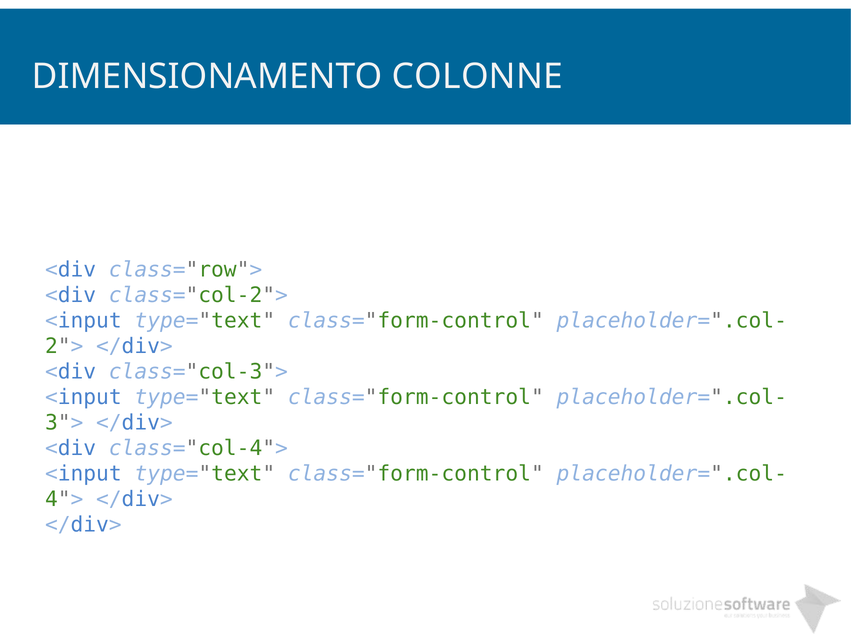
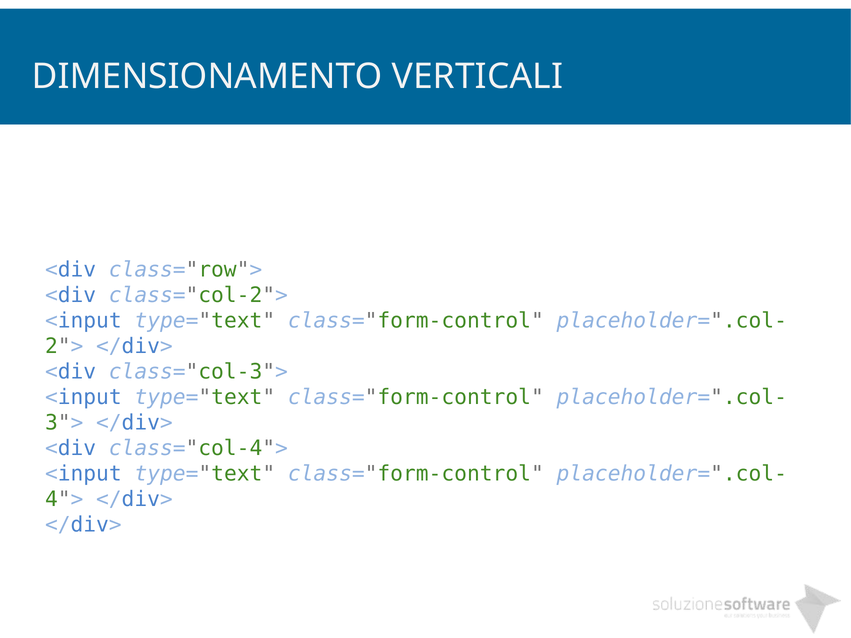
COLONNE: COLONNE -> VERTICALI
